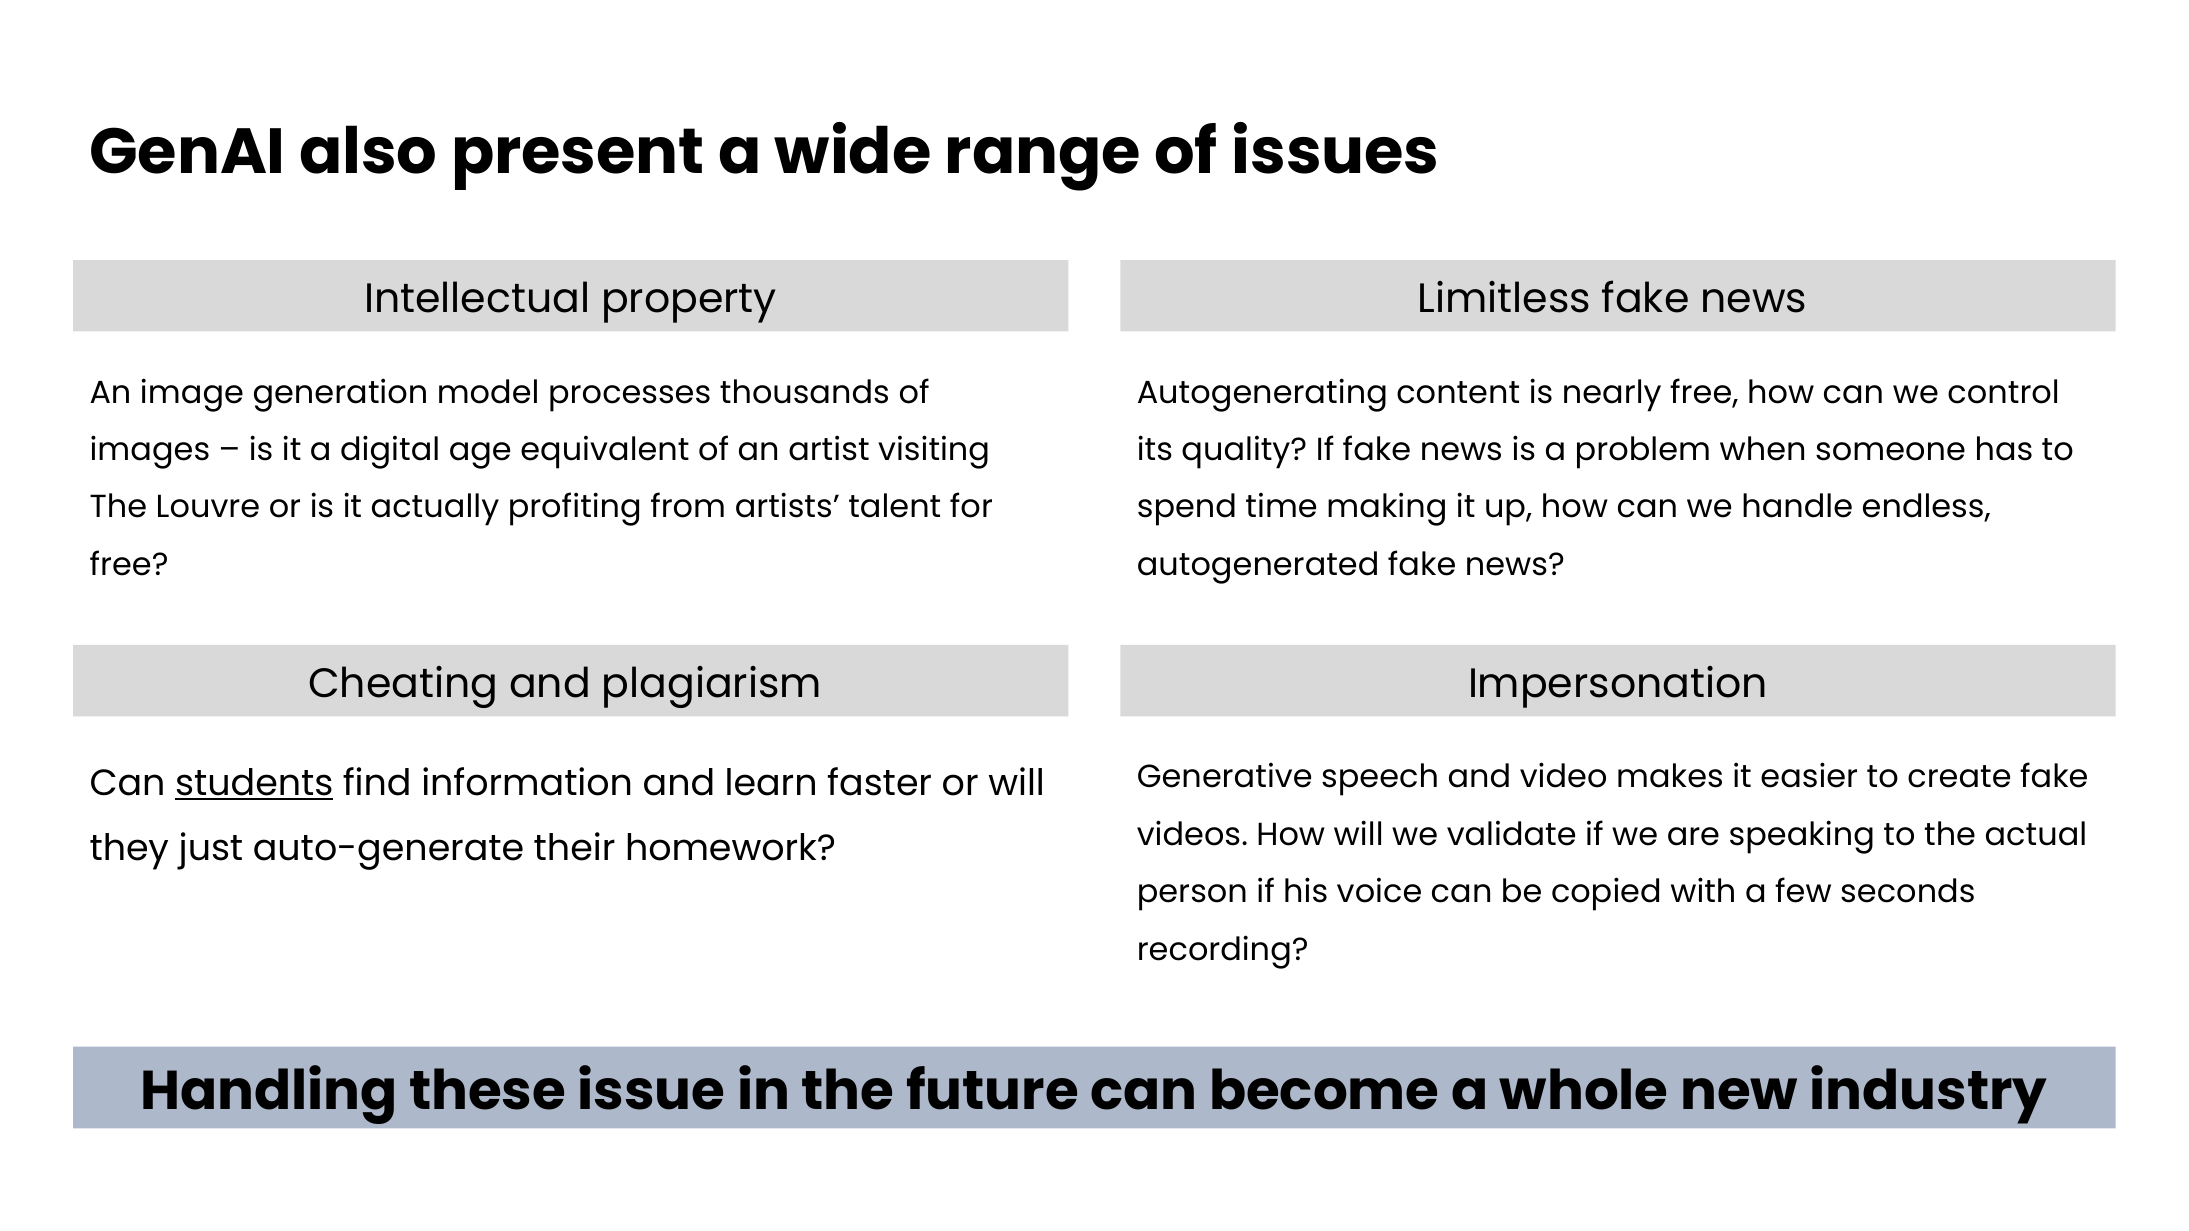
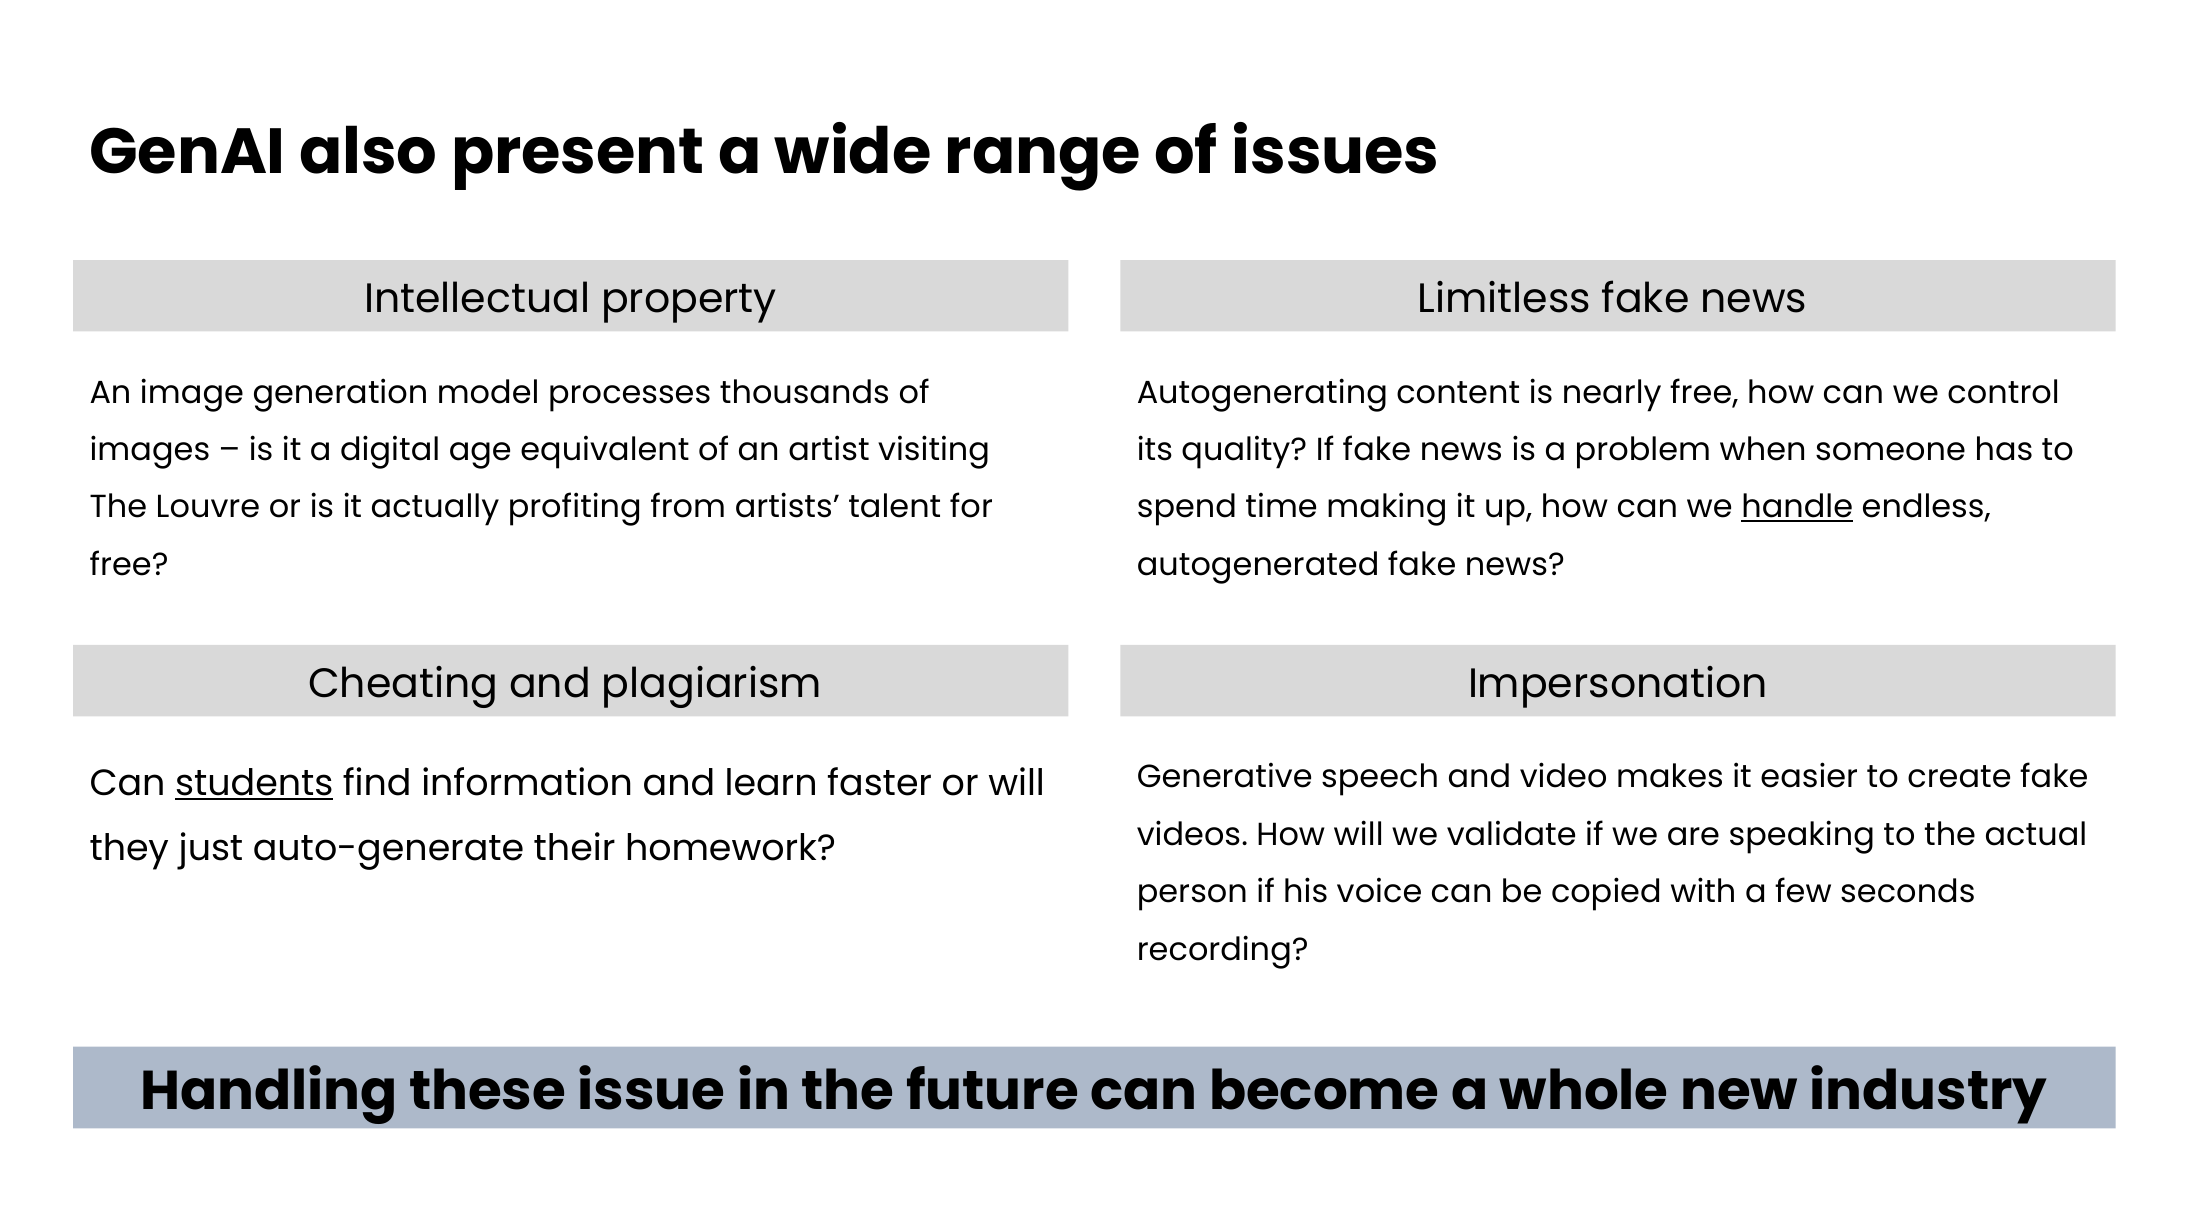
handle underline: none -> present
